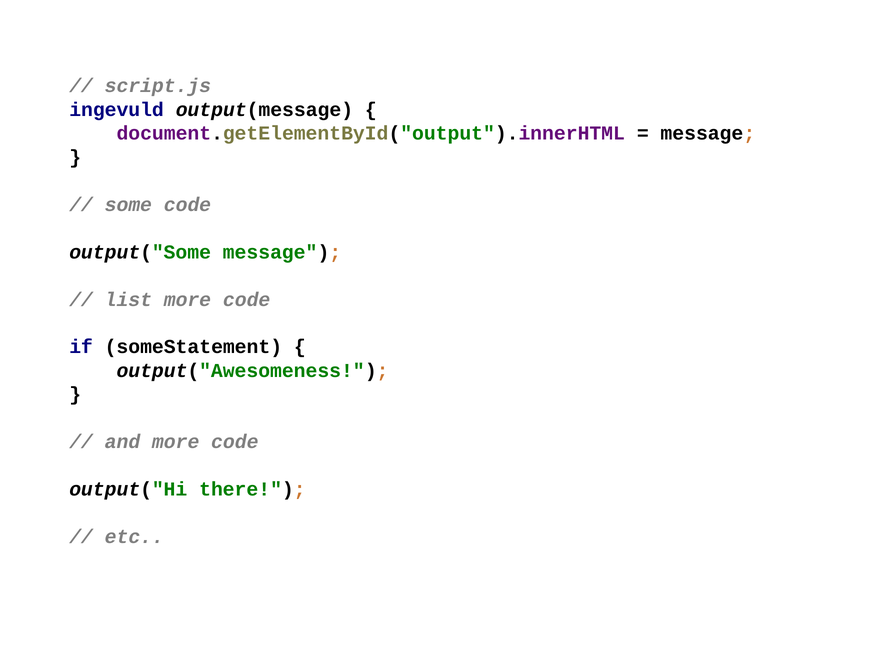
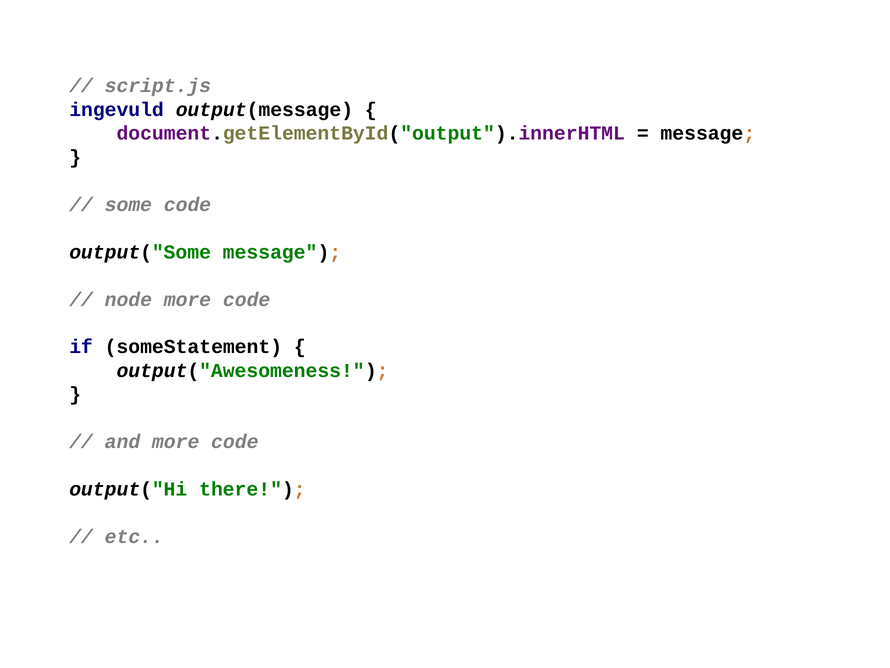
list: list -> node
